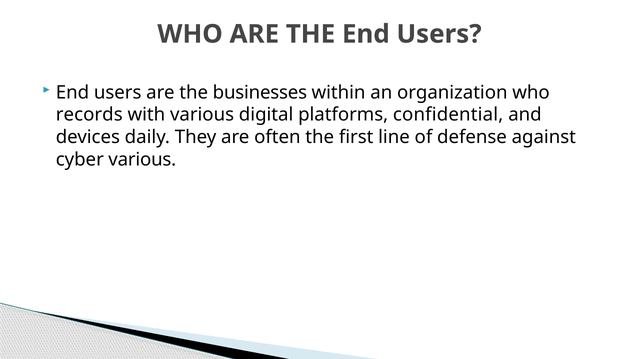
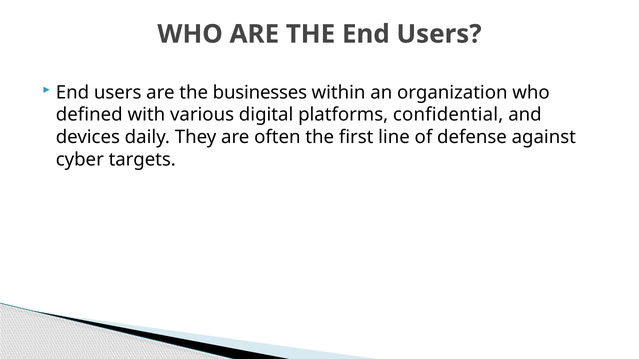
records: records -> defined
cyber various: various -> targets
